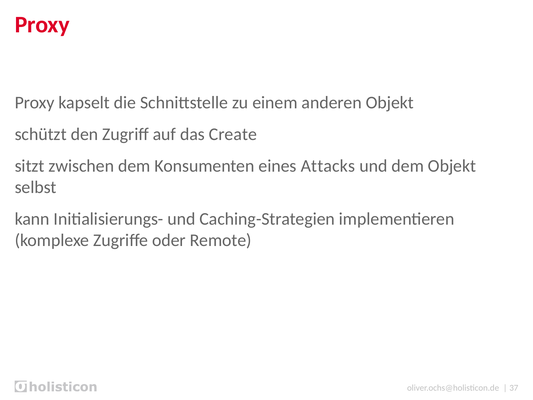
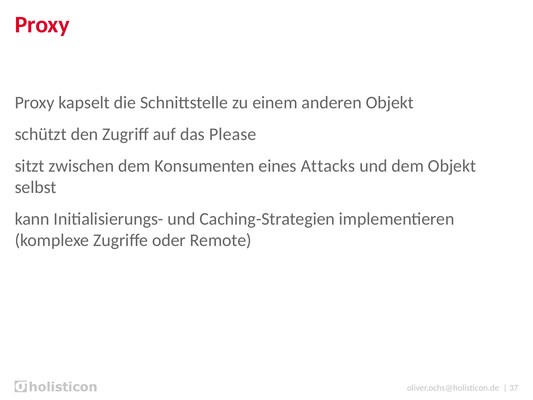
Create: Create -> Please
